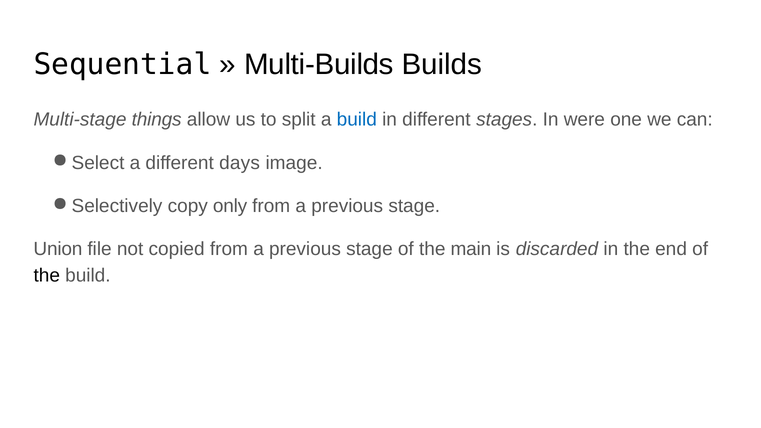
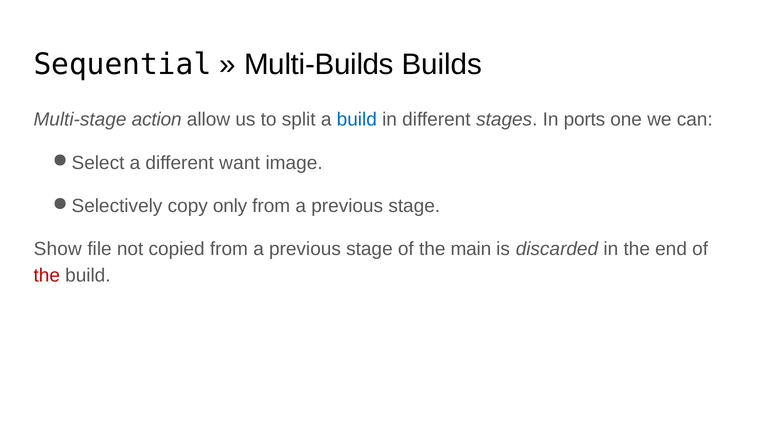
things: things -> action
were: were -> ports
days: days -> want
Union: Union -> Show
the at (47, 275) colour: black -> red
